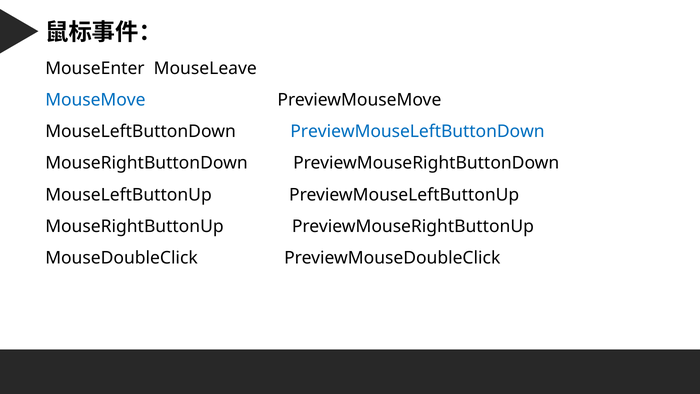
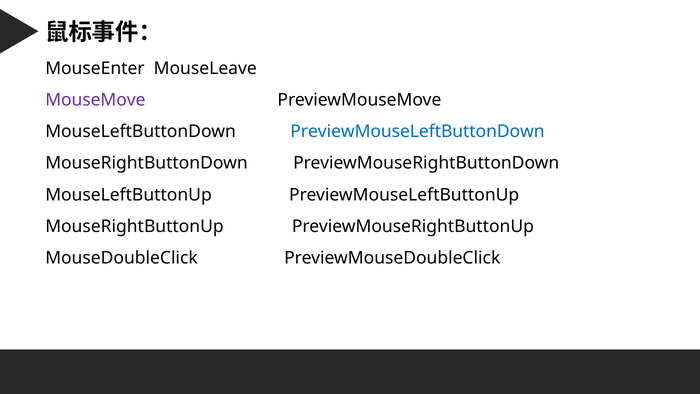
MouseMove colour: blue -> purple
